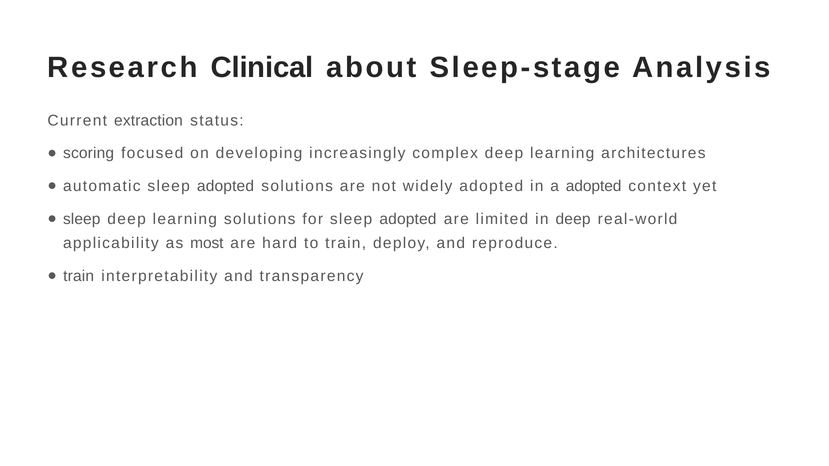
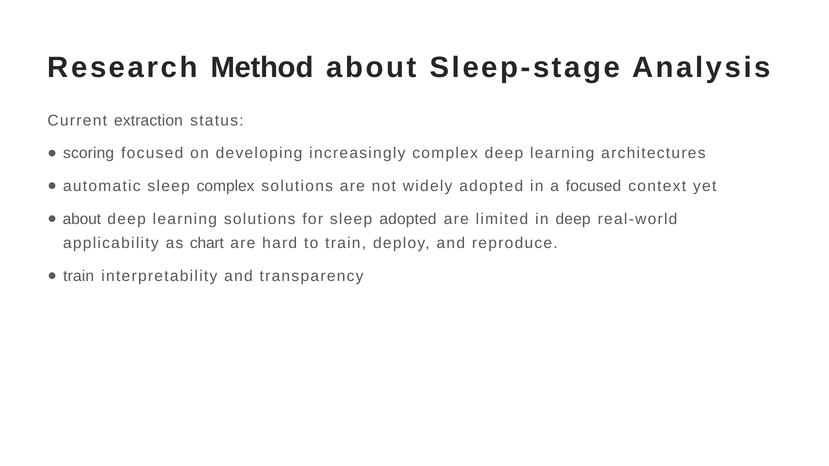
Clinical: Clinical -> Method
automatic sleep adopted: adopted -> complex
a adopted: adopted -> focused
sleep at (82, 219): sleep -> about
most: most -> chart
